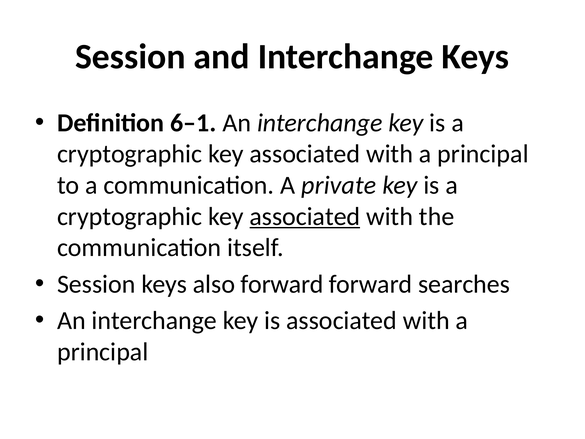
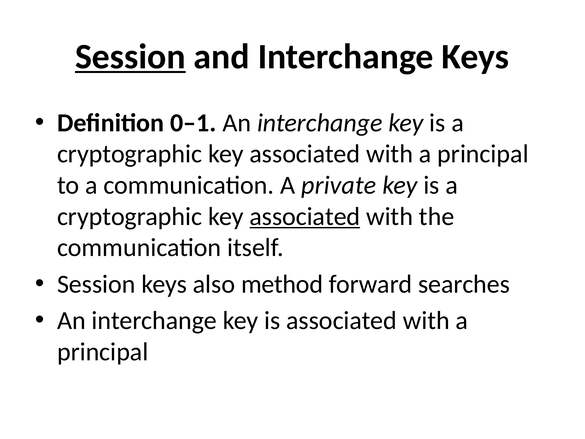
Session at (130, 57) underline: none -> present
6–1: 6–1 -> 0–1
also forward: forward -> method
